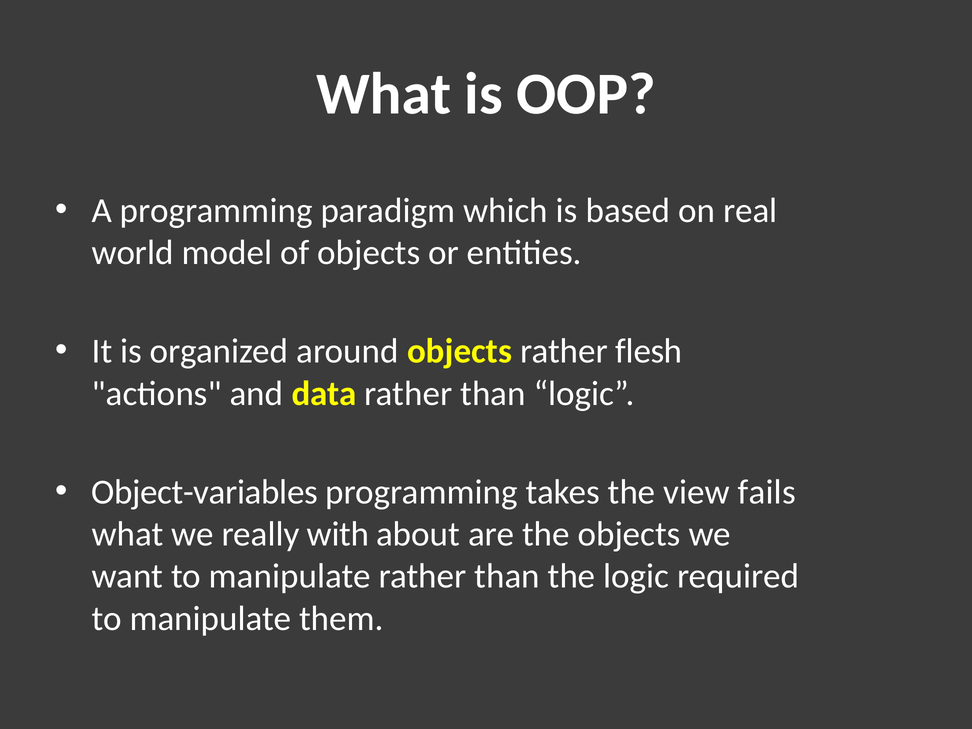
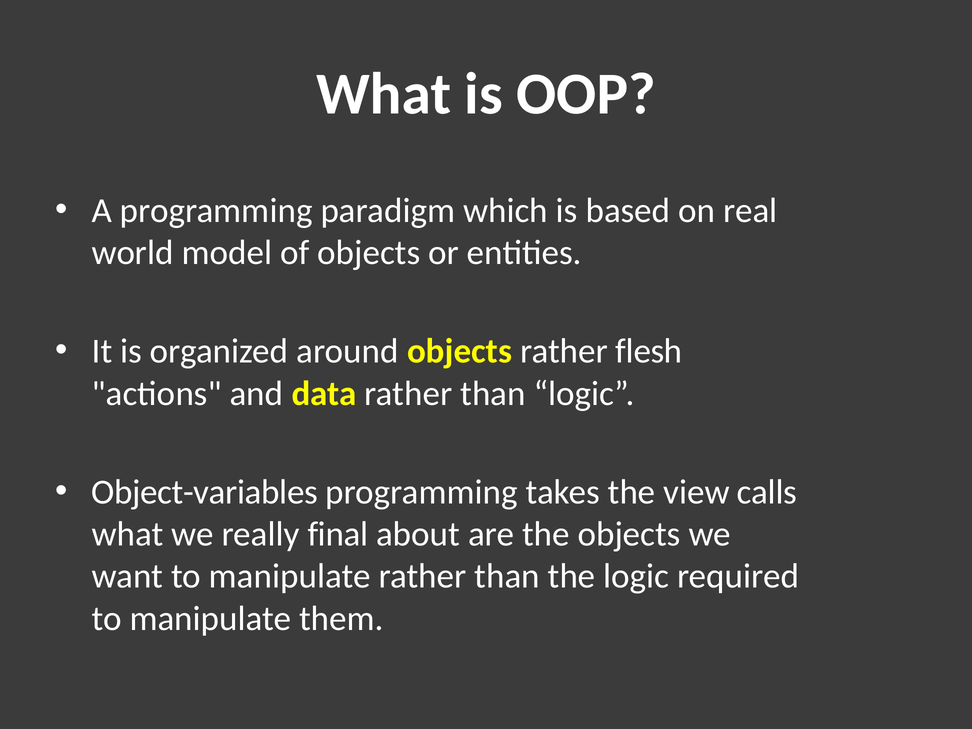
fails: fails -> calls
with: with -> final
